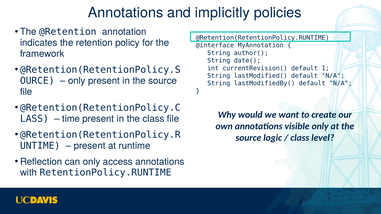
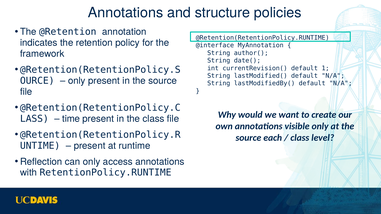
implicitly: implicitly -> structure
logic: logic -> each
